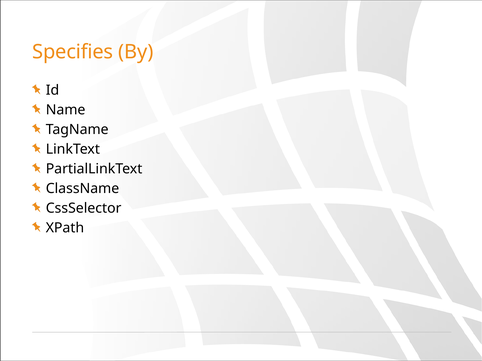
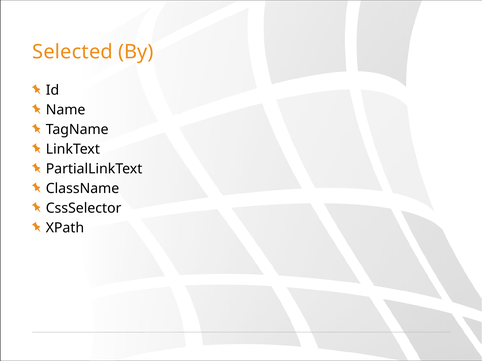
Specifies: Specifies -> Selected
